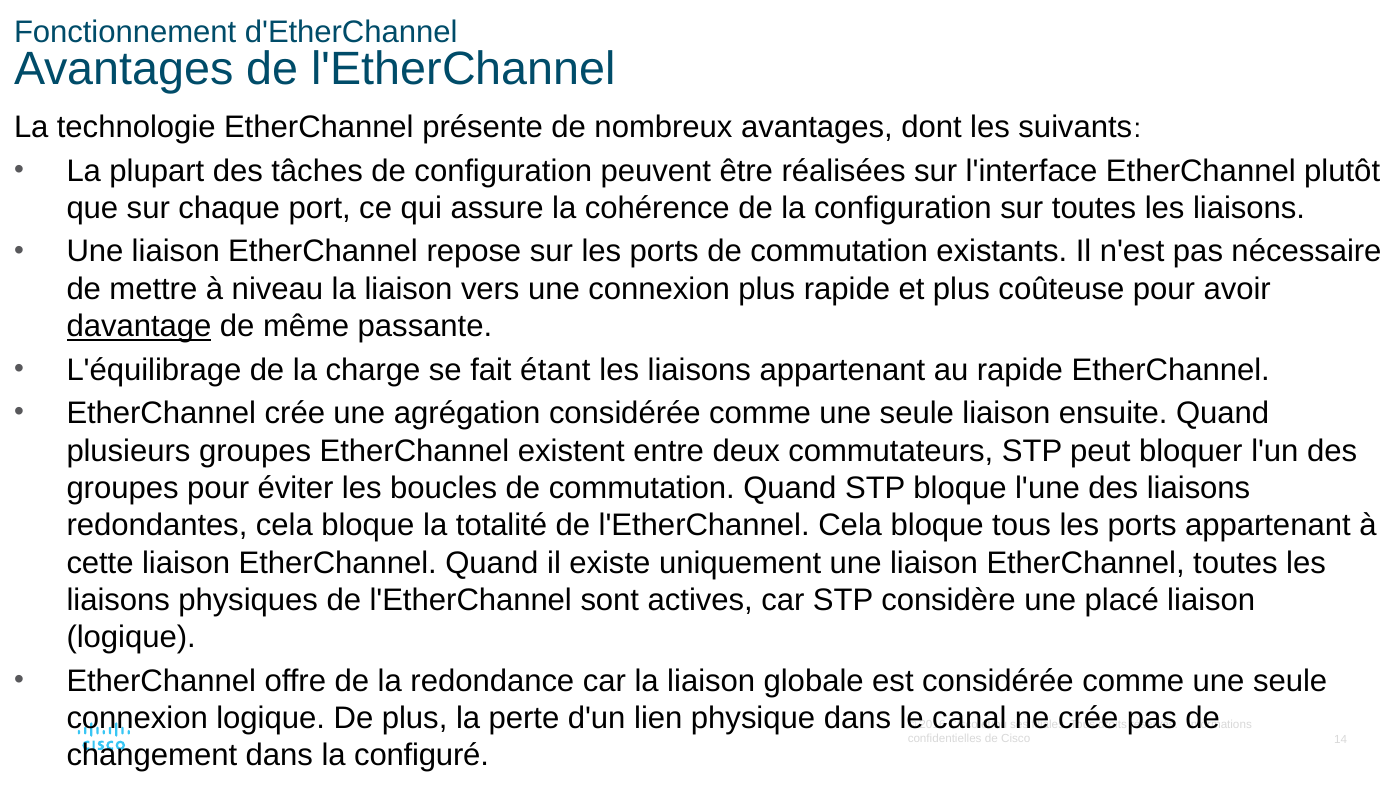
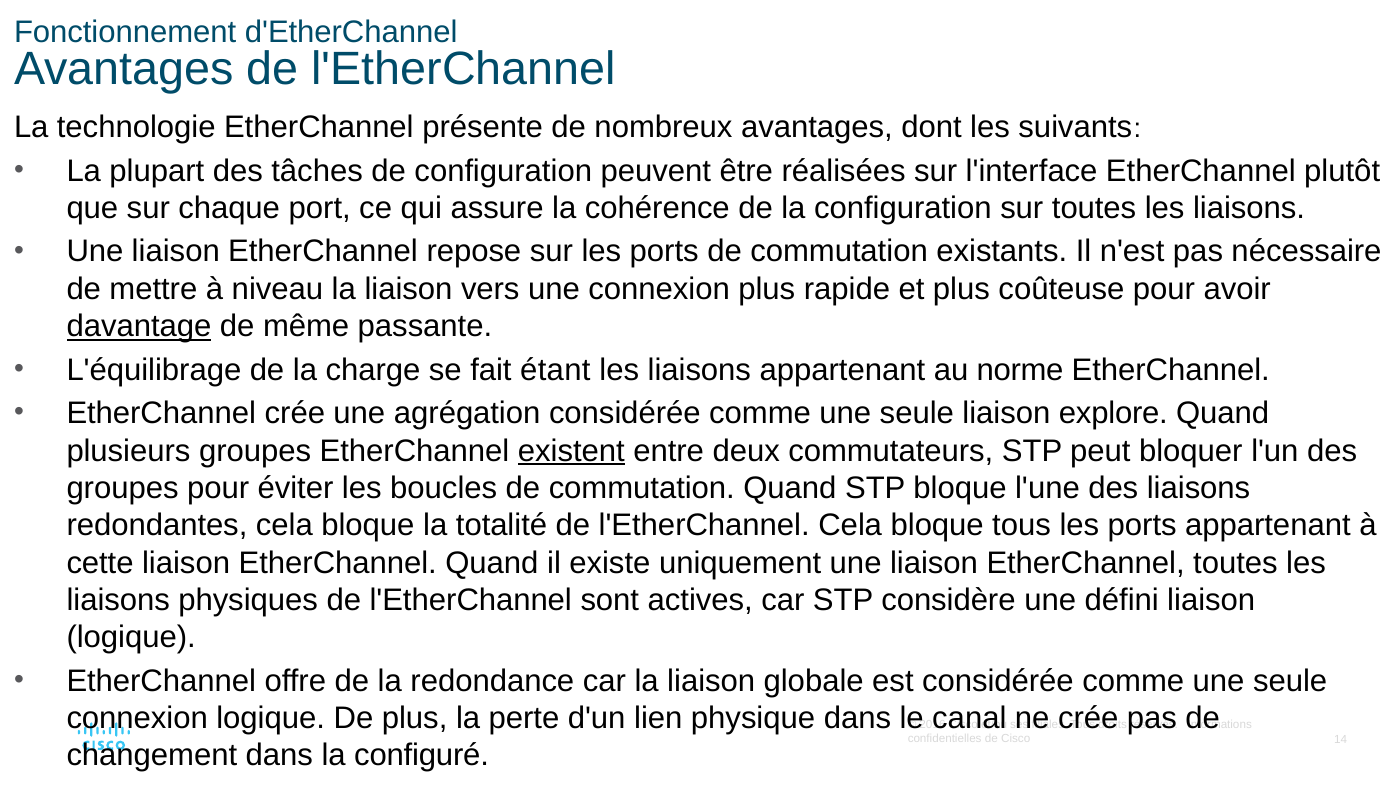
au rapide: rapide -> norme
ensuite: ensuite -> explore
existent underline: none -> present
placé: placé -> défini
